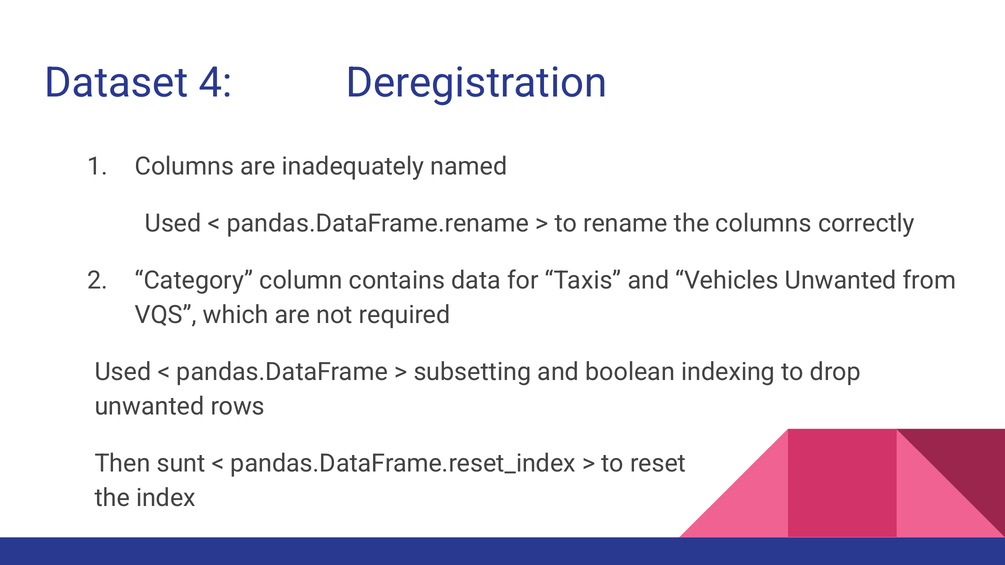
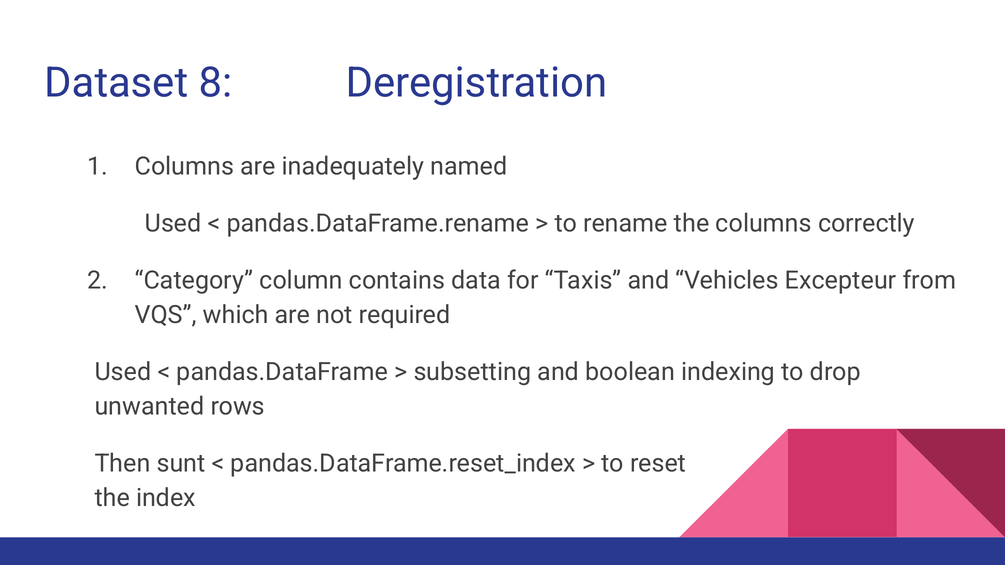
4: 4 -> 8
Vehicles Unwanted: Unwanted -> Excepteur
